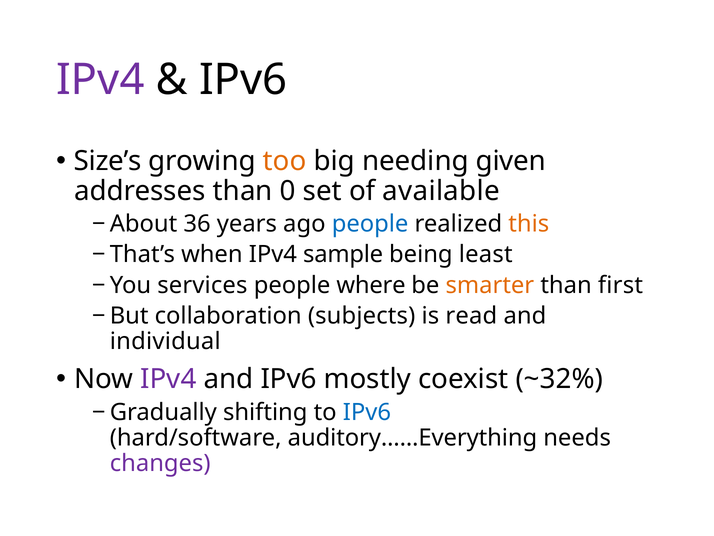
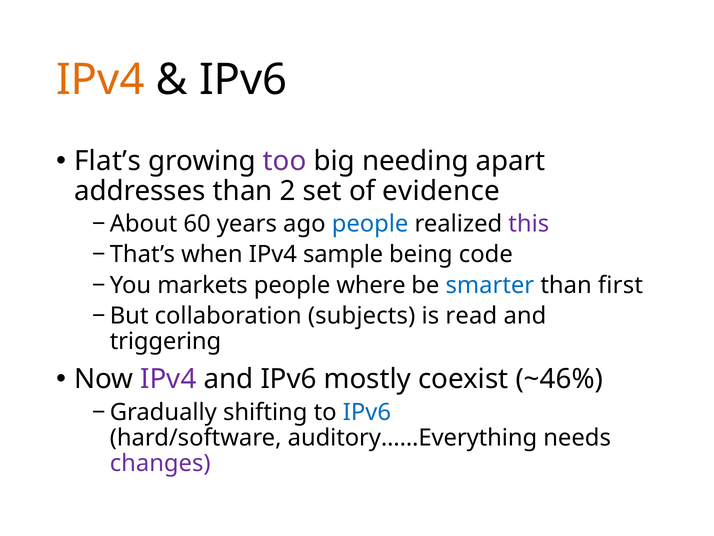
IPv4 at (100, 80) colour: purple -> orange
Size’s: Size’s -> Flat’s
too colour: orange -> purple
given: given -> apart
0: 0 -> 2
available: available -> evidence
36: 36 -> 60
this colour: orange -> purple
least: least -> code
services: services -> markets
smarter colour: orange -> blue
individual: individual -> triggering
~32%: ~32% -> ~46%
